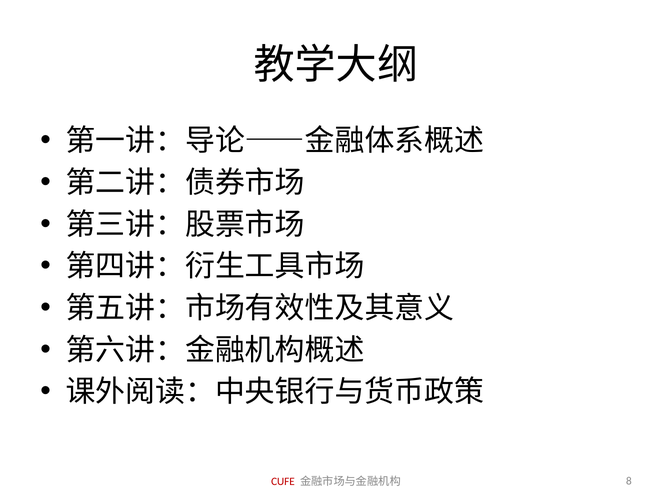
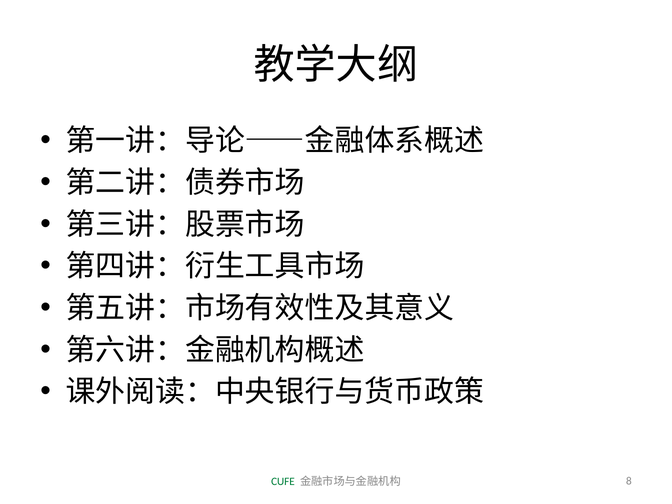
CUFE colour: red -> green
